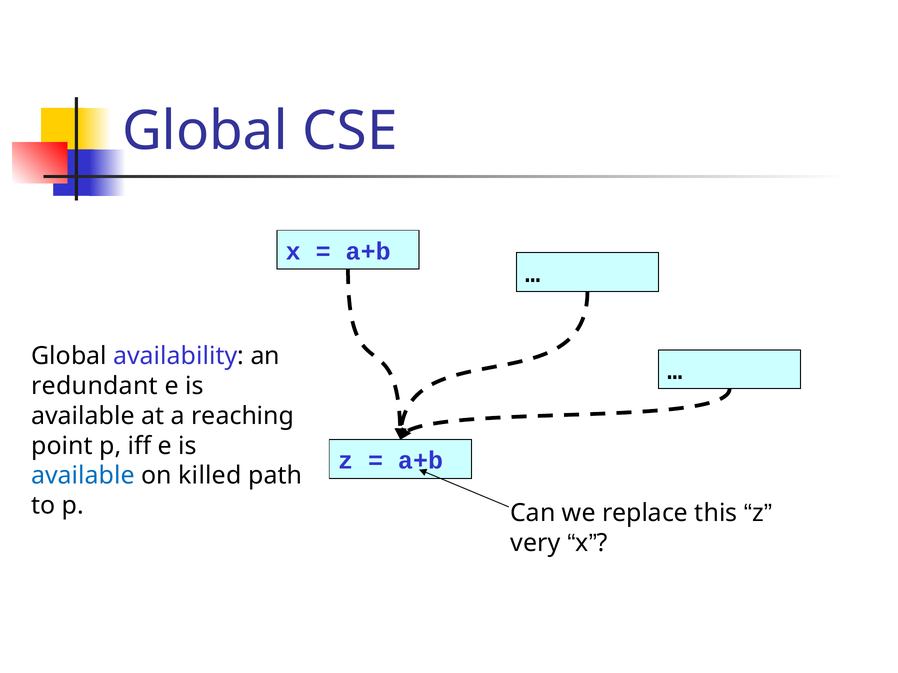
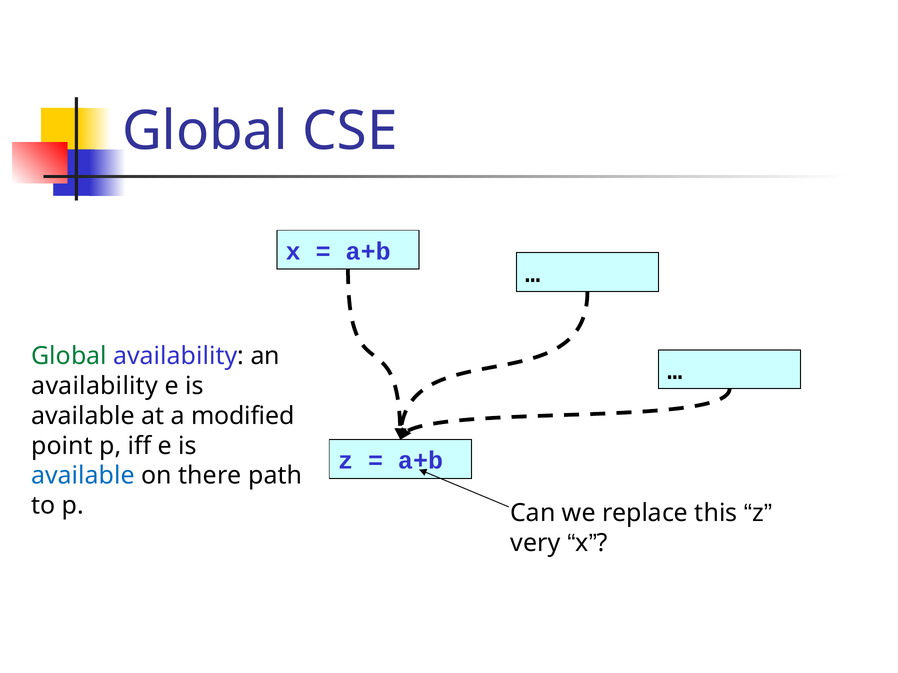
Global at (69, 356) colour: black -> green
redundant at (95, 386): redundant -> availability
reaching: reaching -> modified
killed: killed -> there
